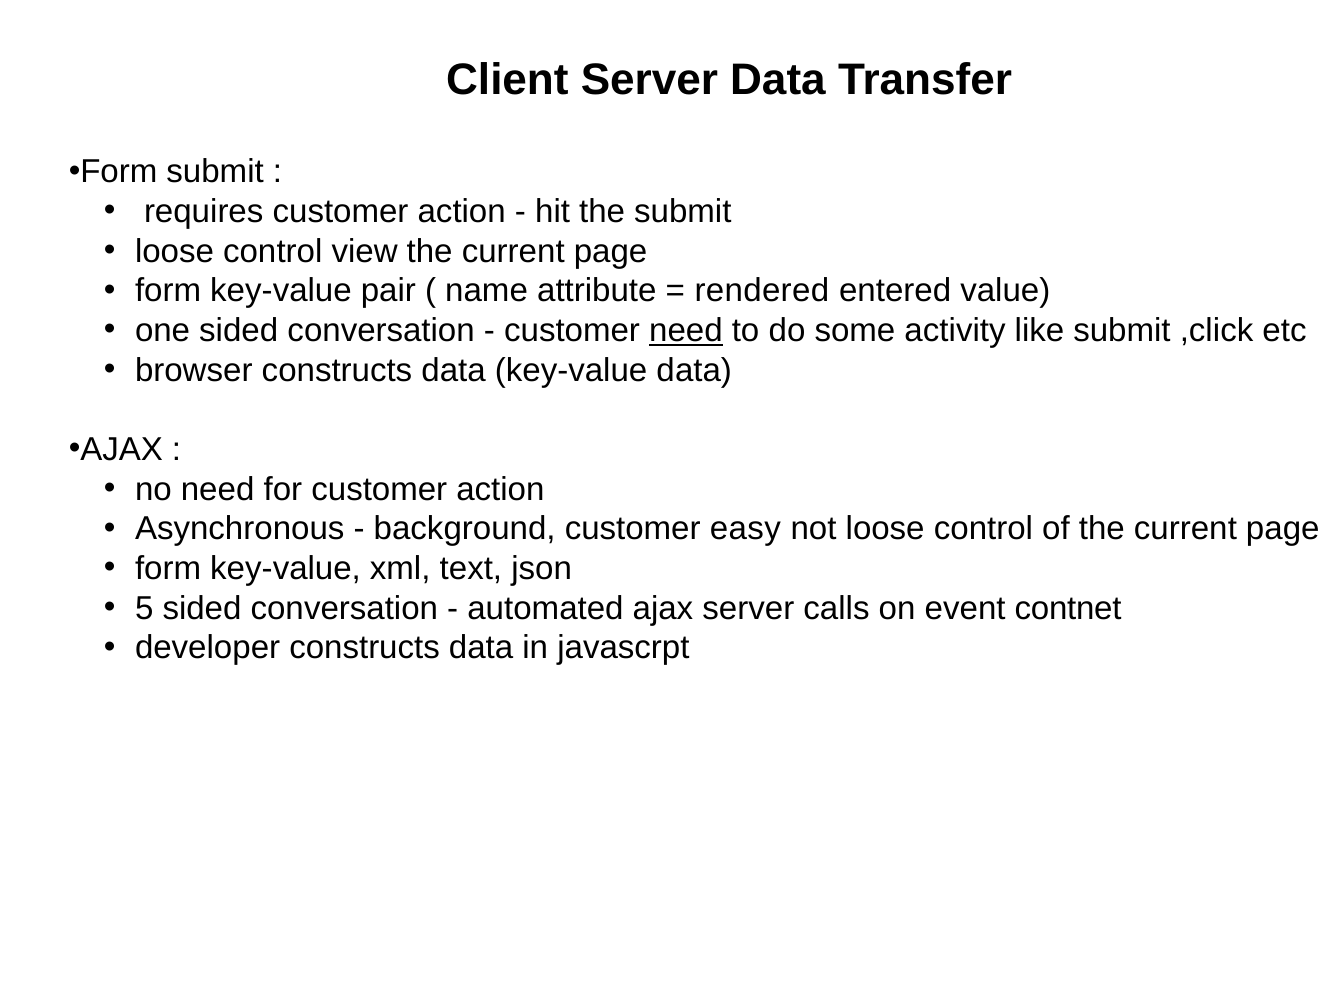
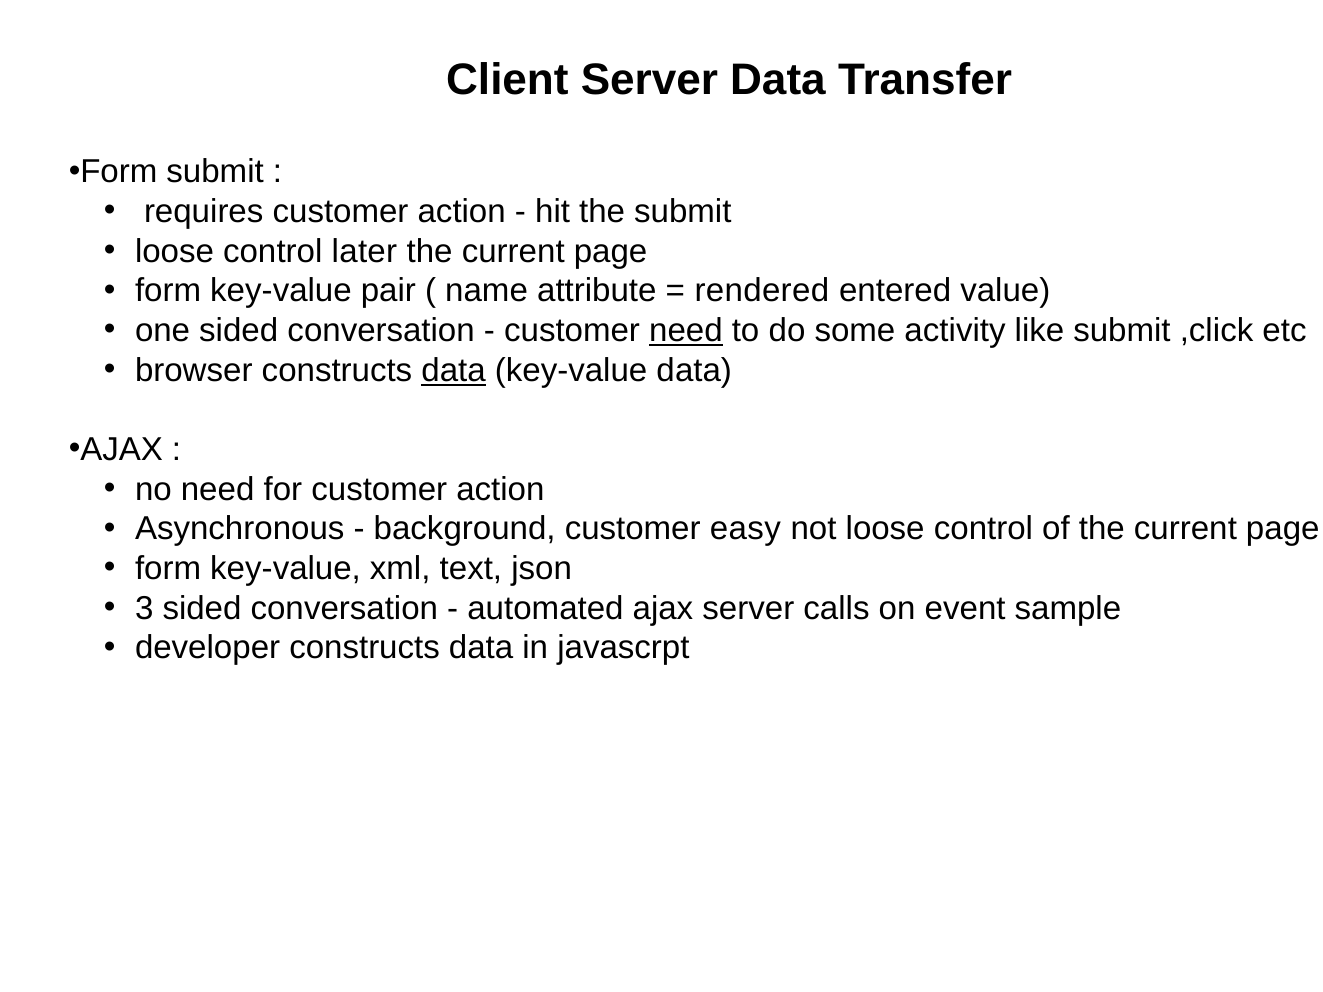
view: view -> later
data at (454, 370) underline: none -> present
5: 5 -> 3
contnet: contnet -> sample
